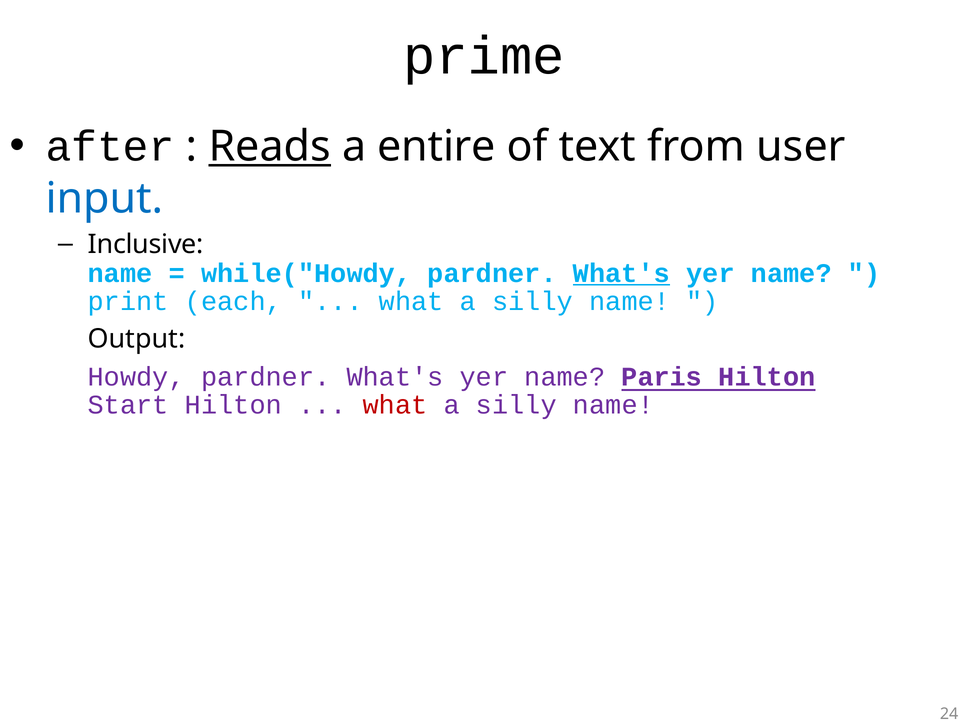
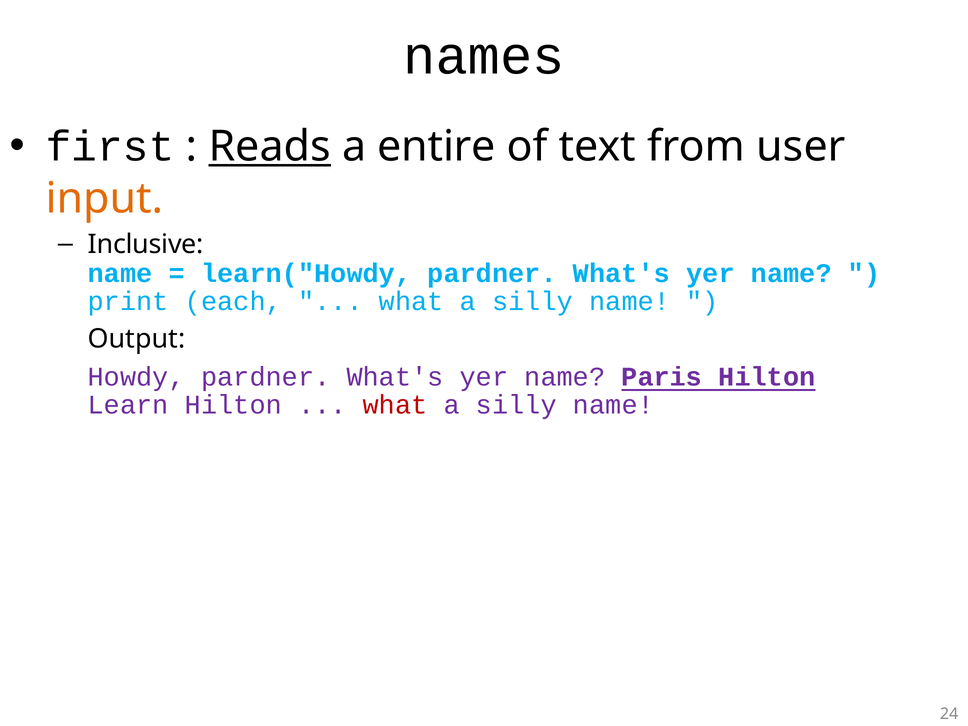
prime: prime -> names
after: after -> first
input colour: blue -> orange
while("Howdy: while("Howdy -> learn("Howdy
What's at (621, 273) underline: present -> none
Start: Start -> Learn
